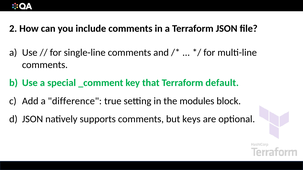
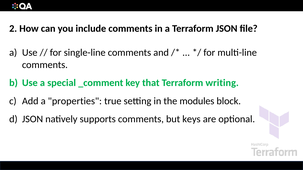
default: default -> writing
difference: difference -> properties
